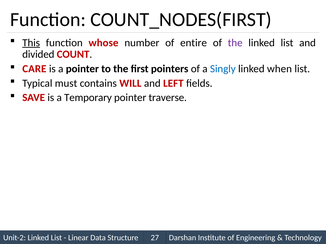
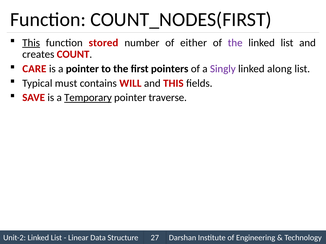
whose: whose -> stored
entire: entire -> either
divided: divided -> creates
Singly colour: blue -> purple
when: when -> along
and LEFT: LEFT -> THIS
Temporary underline: none -> present
